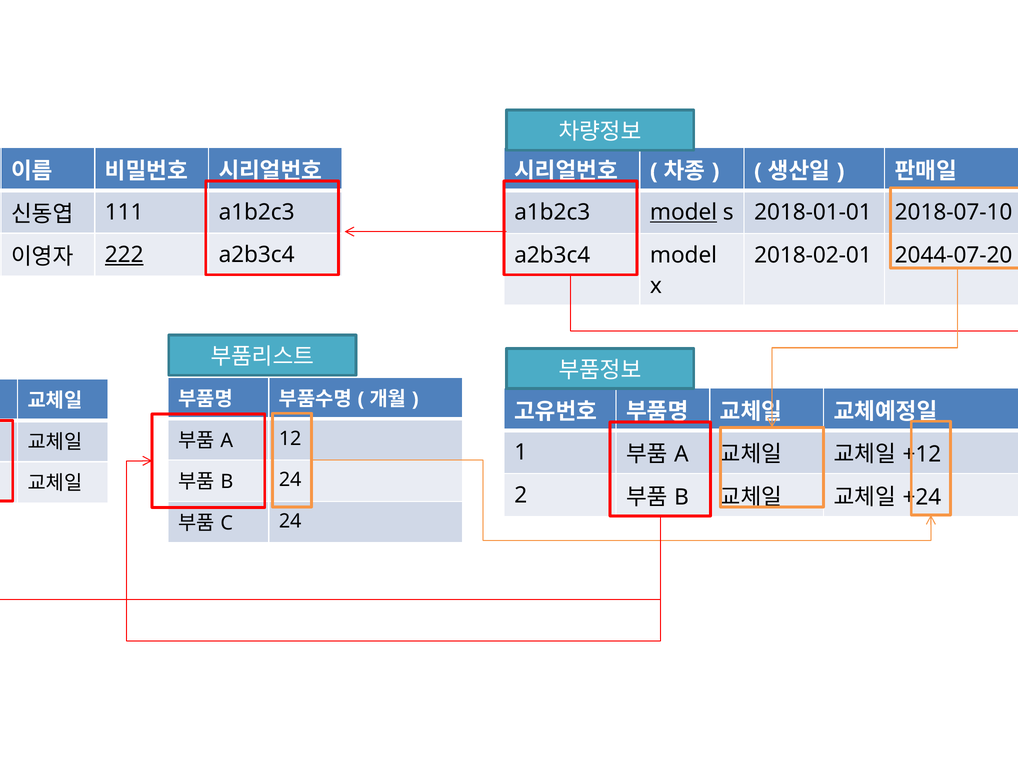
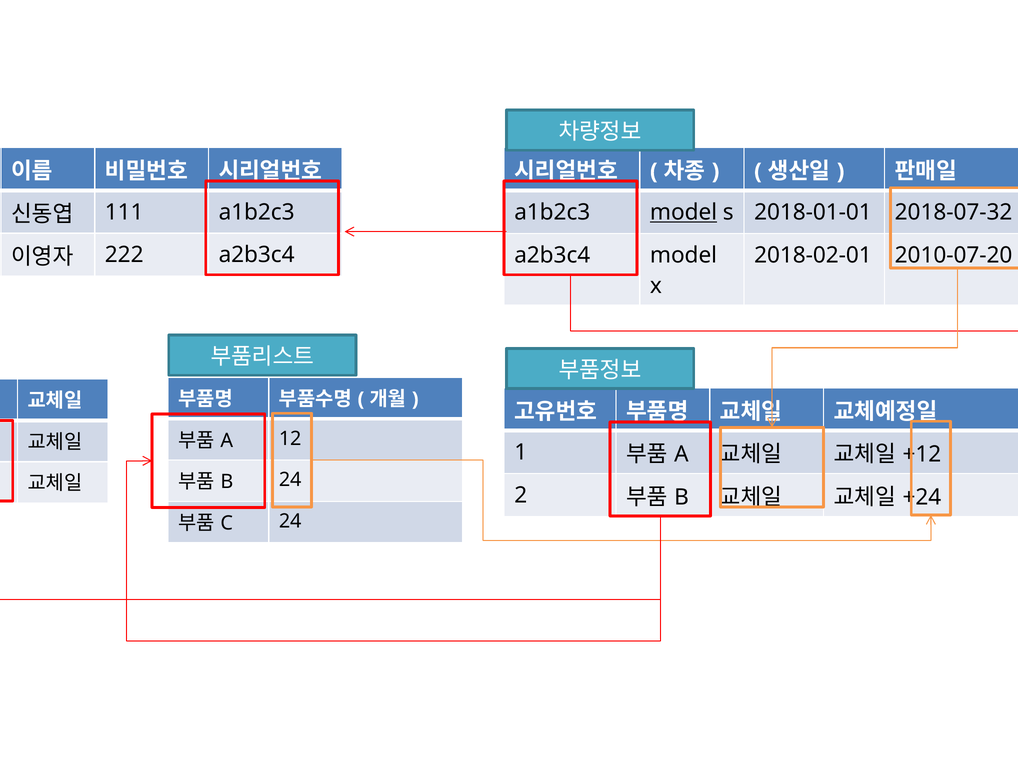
2018-07-10: 2018-07-10 -> 2018-07-32
222 underline: present -> none
2044-07-20: 2044-07-20 -> 2010-07-20
